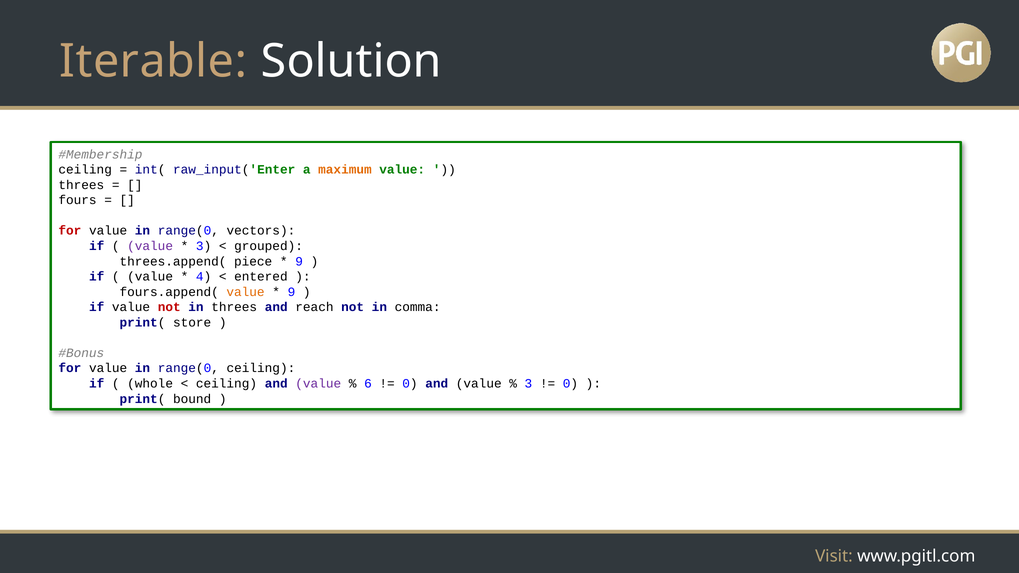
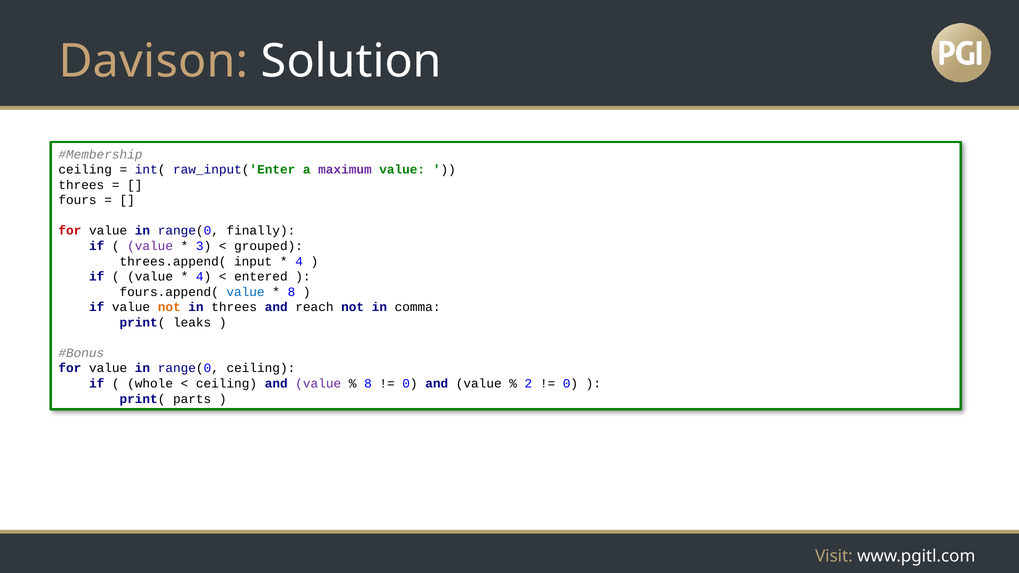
Iterable: Iterable -> Davison
maximum colour: orange -> purple
vectors: vectors -> finally
piece: piece -> input
9 at (299, 261): 9 -> 4
value at (246, 292) colour: orange -> blue
9 at (292, 292): 9 -> 8
not at (169, 307) colour: red -> orange
store: store -> leaks
6 at (368, 384): 6 -> 8
3 at (528, 384): 3 -> 2
bound: bound -> parts
